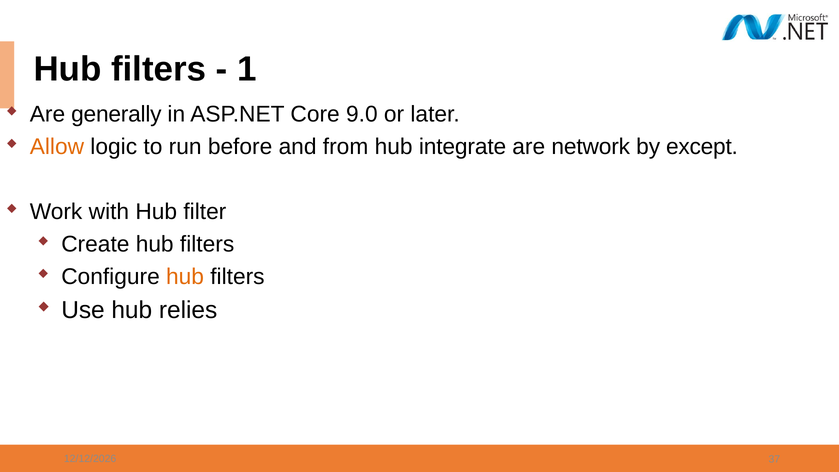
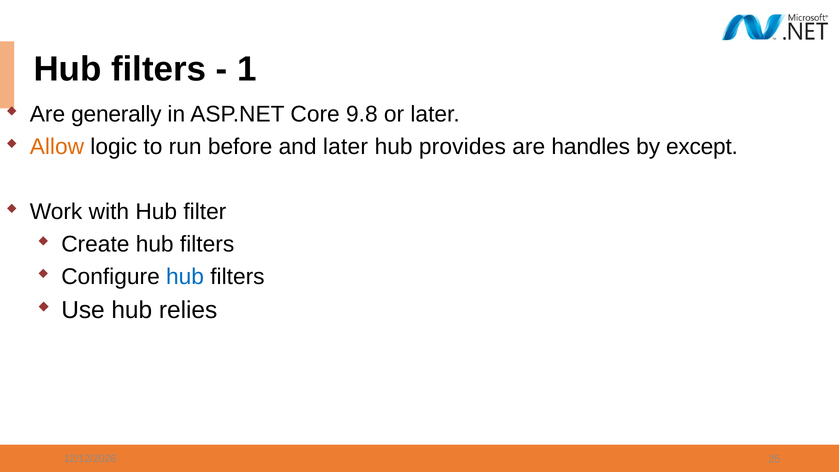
9.0: 9.0 -> 9.8
and from: from -> later
integrate: integrate -> provides
network: network -> handles
hub at (185, 277) colour: orange -> blue
37: 37 -> 25
